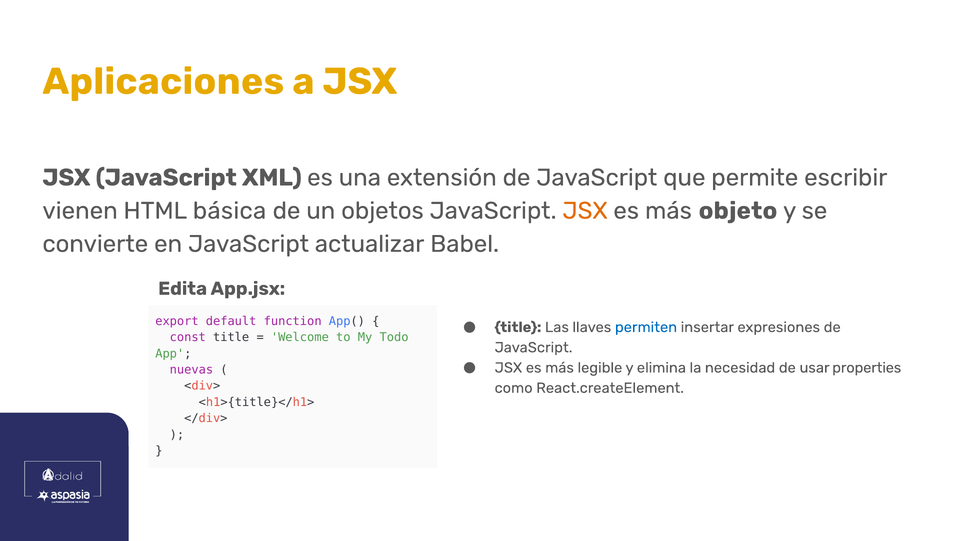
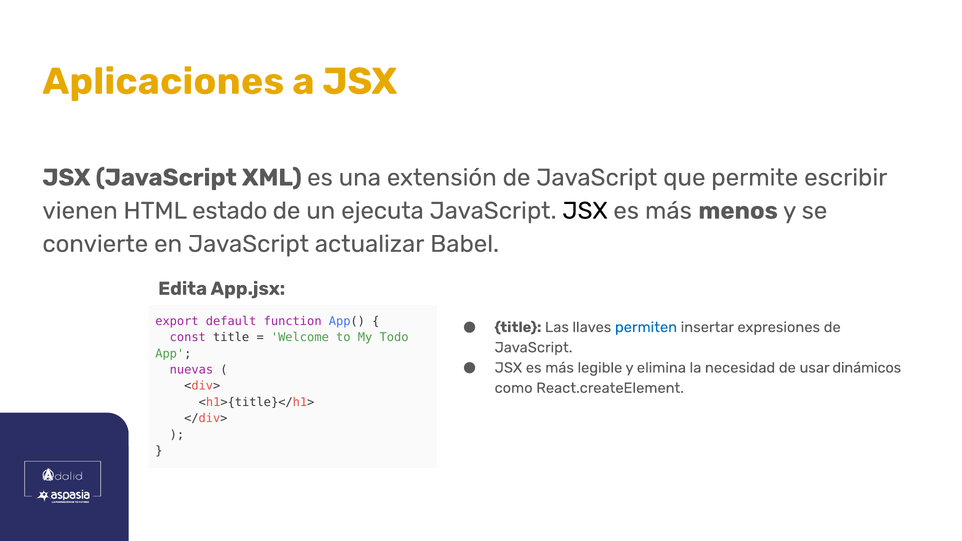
básica: básica -> estado
objetos: objetos -> ejecuta
JSX at (585, 211) colour: orange -> black
objeto: objeto -> menos
properties: properties -> dinámicos
